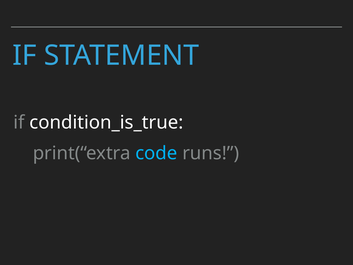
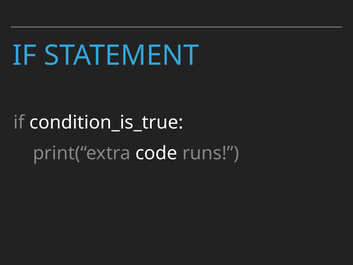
code colour: light blue -> white
